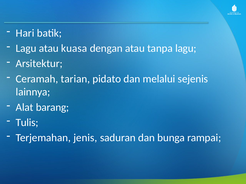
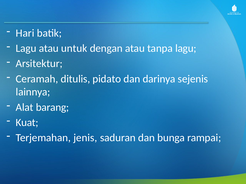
kuasa: kuasa -> untuk
tarian: tarian -> ditulis
melalui: melalui -> darinya
Tulis: Tulis -> Kuat
